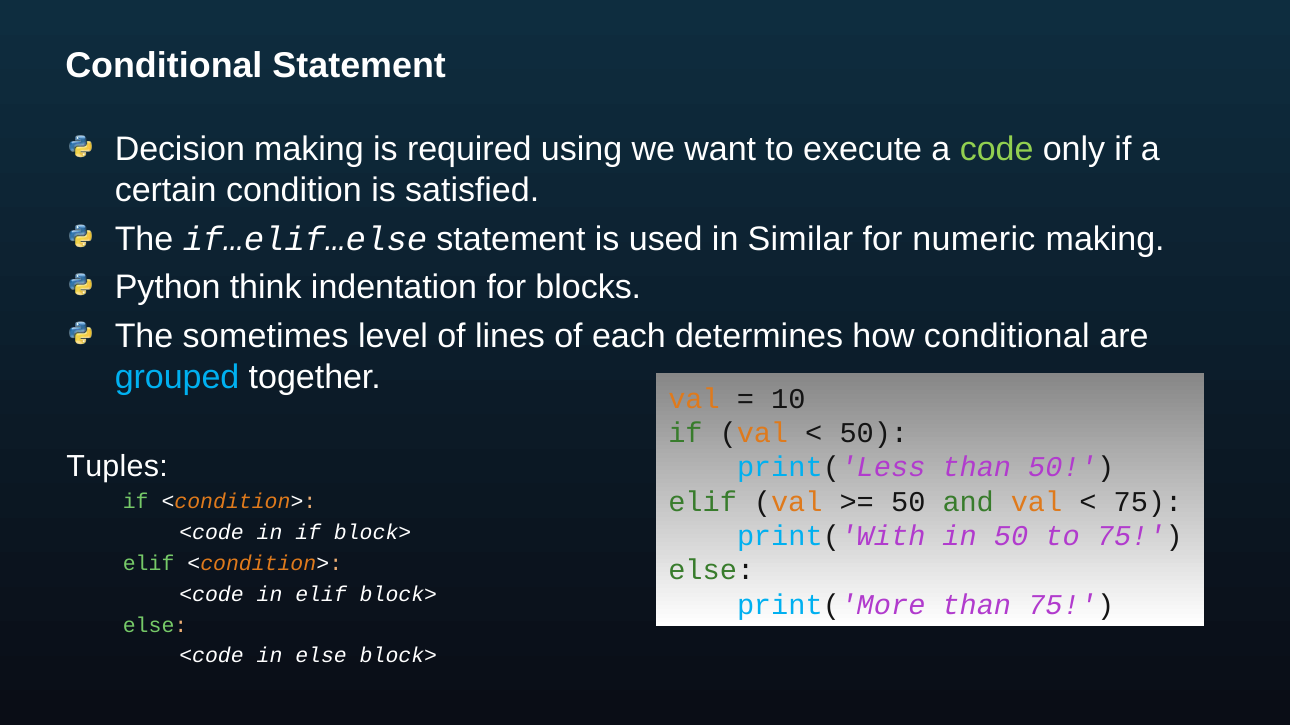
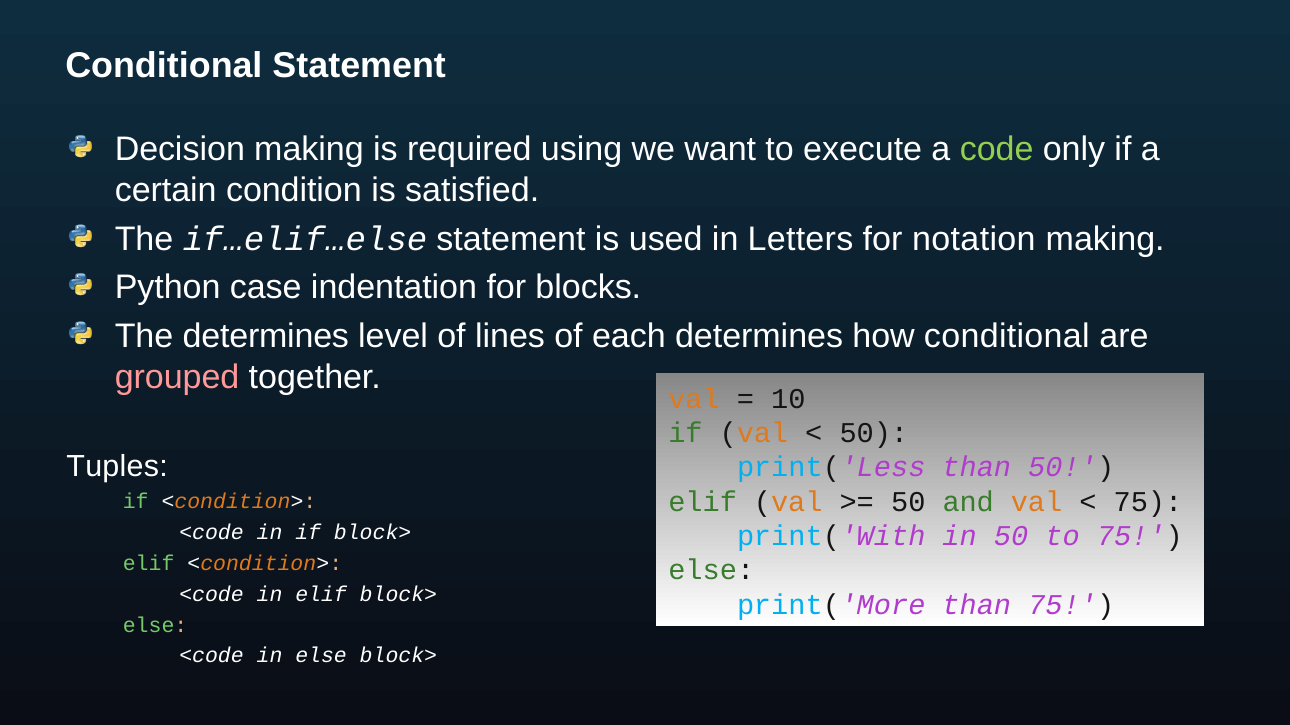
Similar: Similar -> Letters
numeric: numeric -> notation
think: think -> case
The sometimes: sometimes -> determines
grouped colour: light blue -> pink
